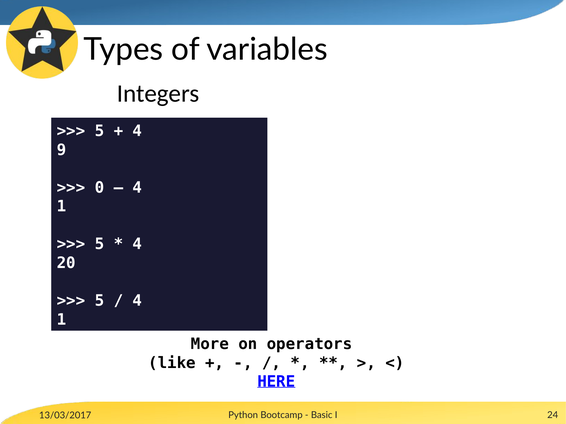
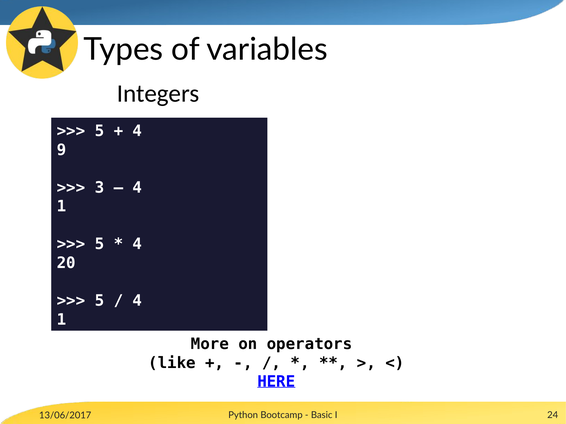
0: 0 -> 3
13/03/2017: 13/03/2017 -> 13/06/2017
